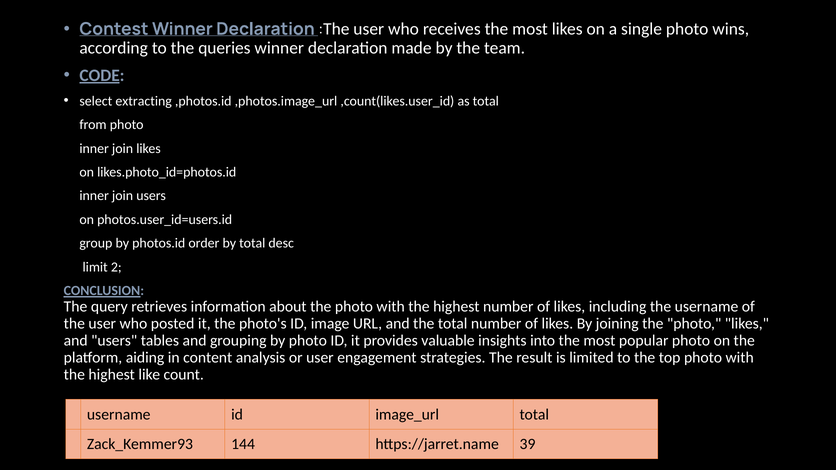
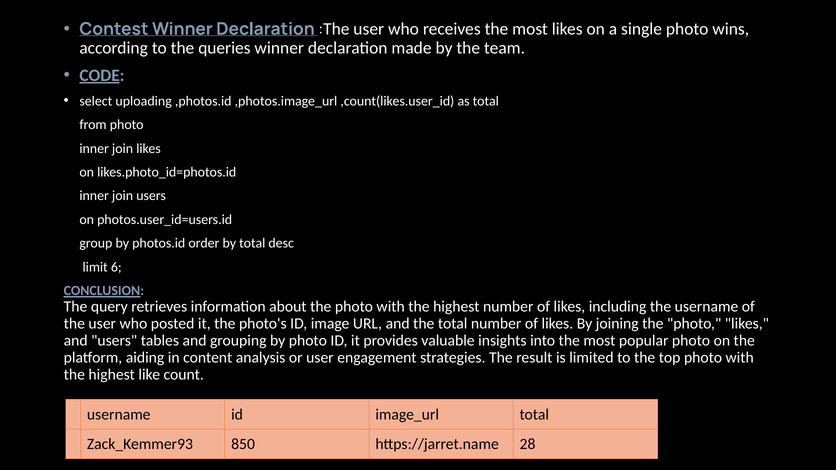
extracting: extracting -> uploading
2: 2 -> 6
144: 144 -> 850
39: 39 -> 28
